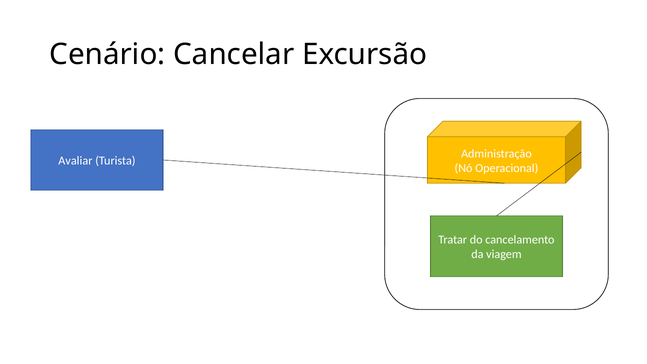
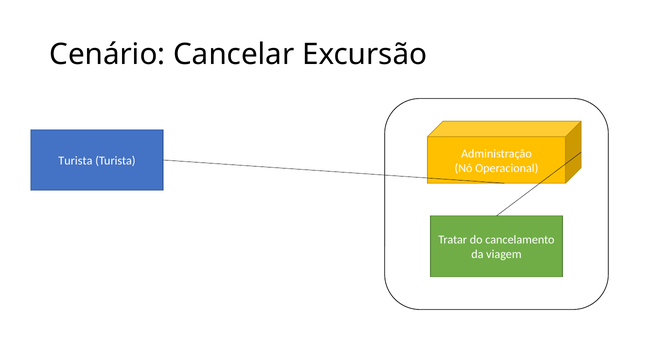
Avaliar at (75, 161): Avaliar -> Turista
